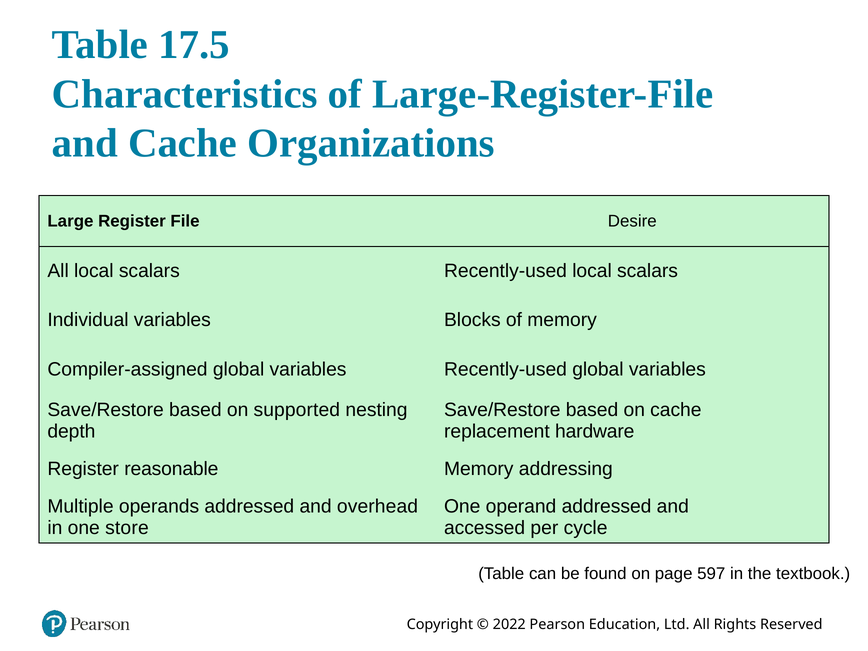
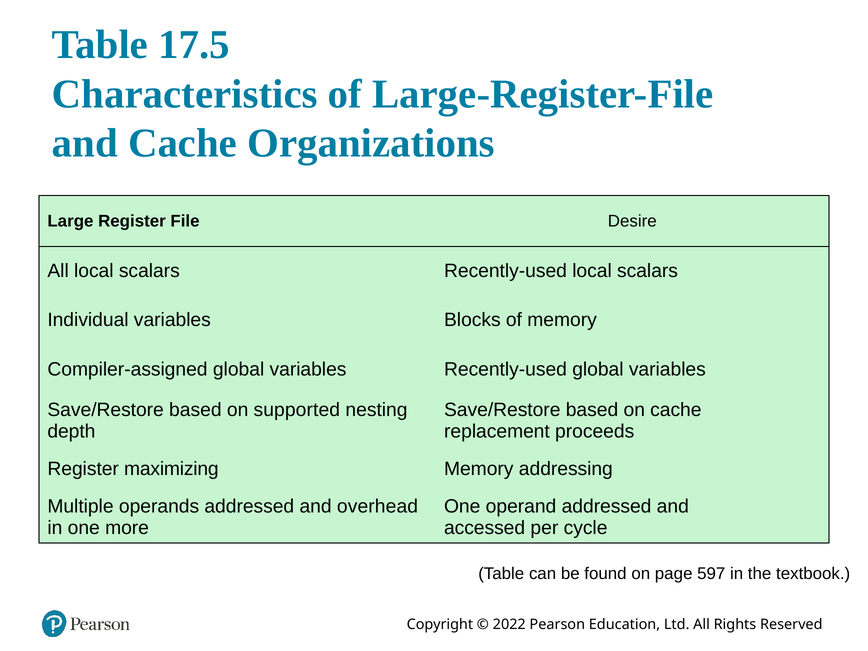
hardware: hardware -> proceeds
reasonable: reasonable -> maximizing
store: store -> more
